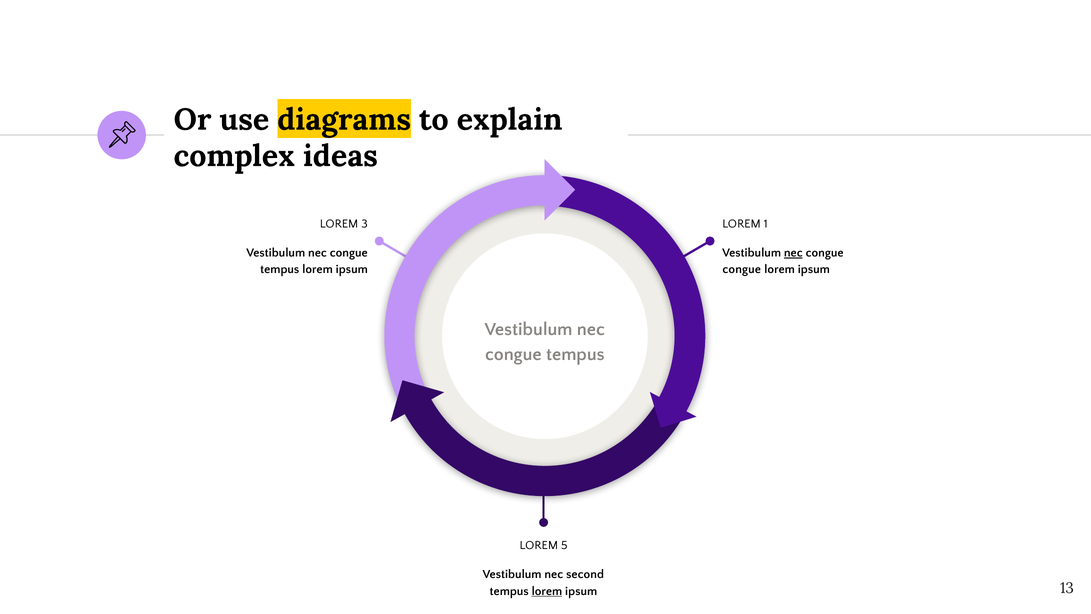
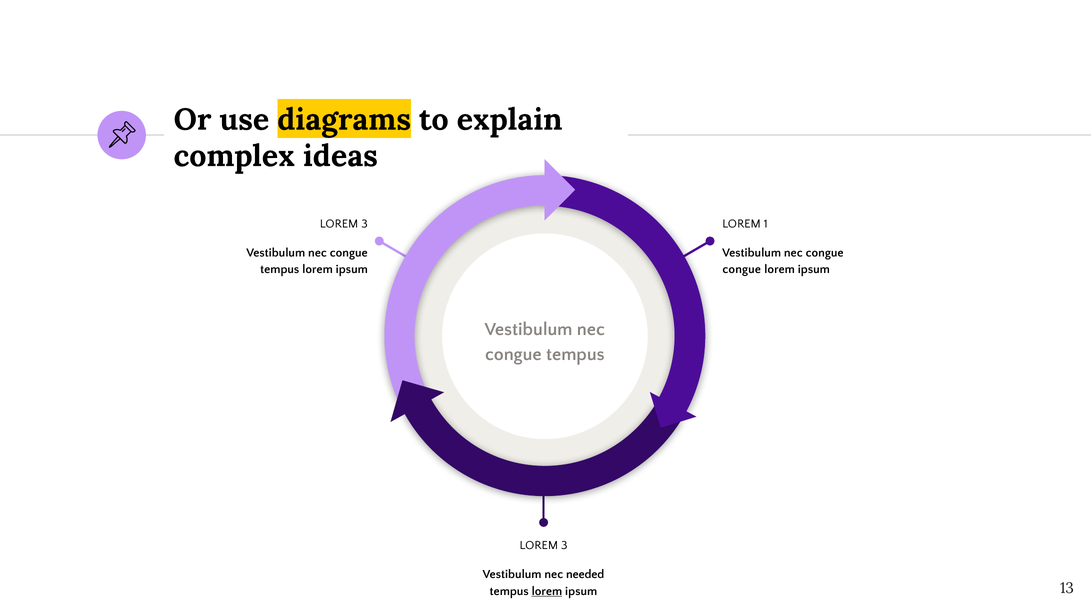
nec at (793, 253) underline: present -> none
5 at (564, 545): 5 -> 3
second: second -> needed
